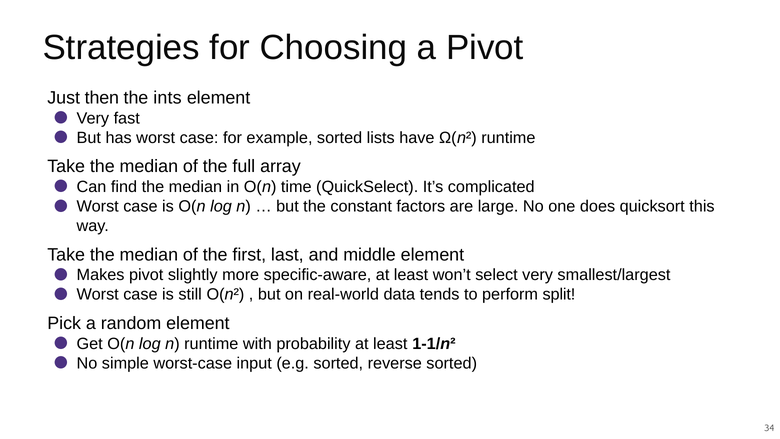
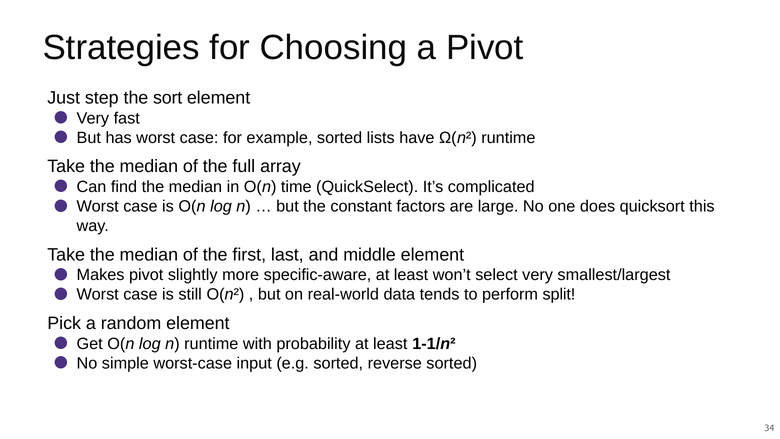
then: then -> step
ints: ints -> sort
